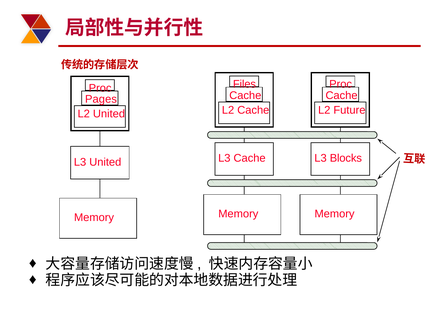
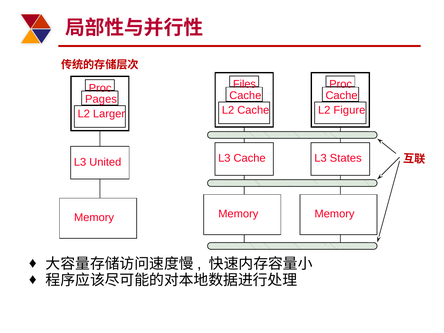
Future: Future -> Figure
L2 United: United -> Larger
Blocks: Blocks -> States
